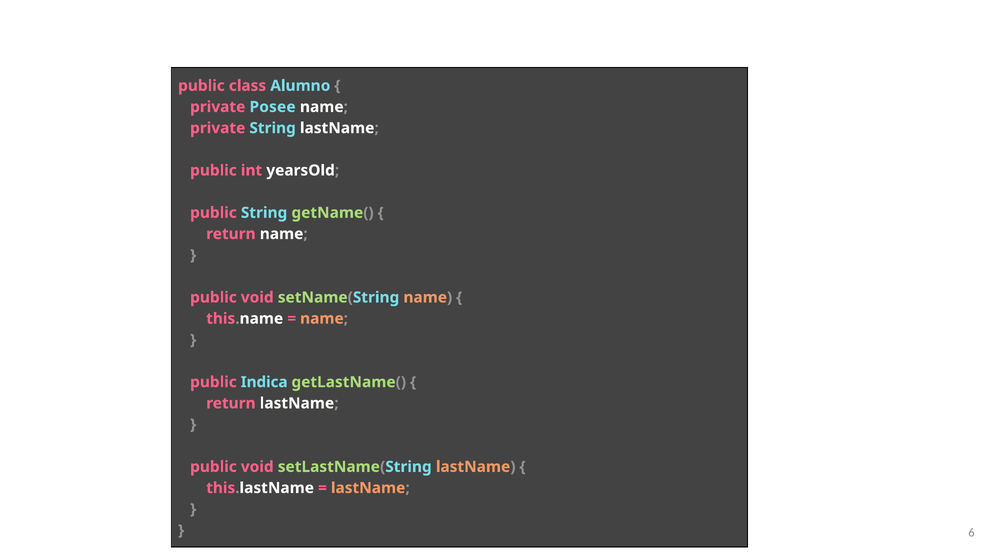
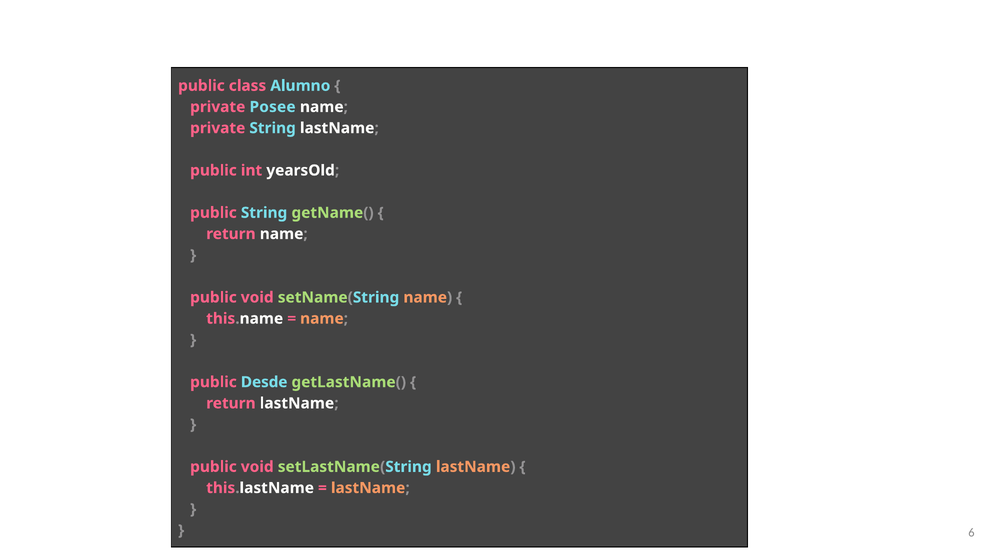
Indica: Indica -> Desde
